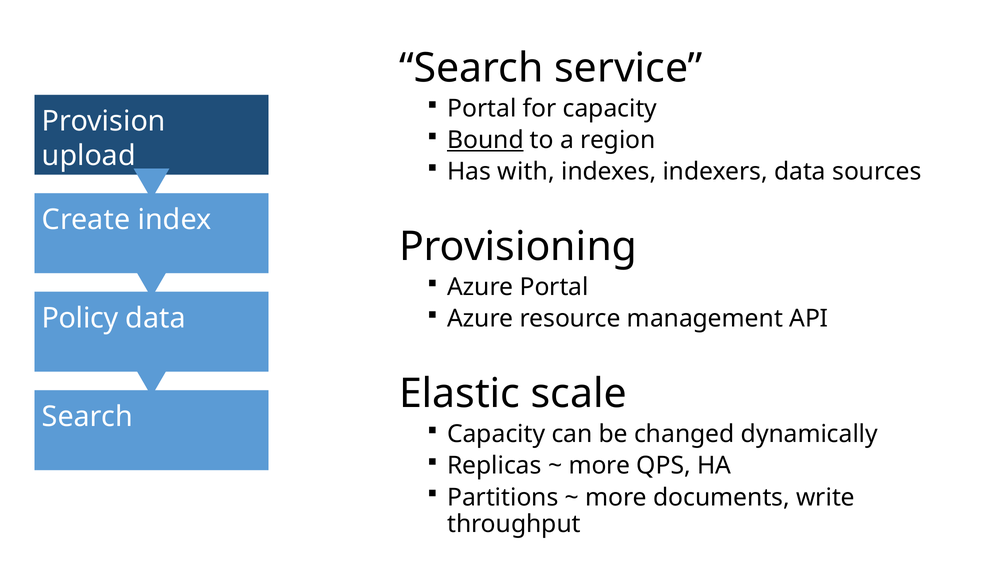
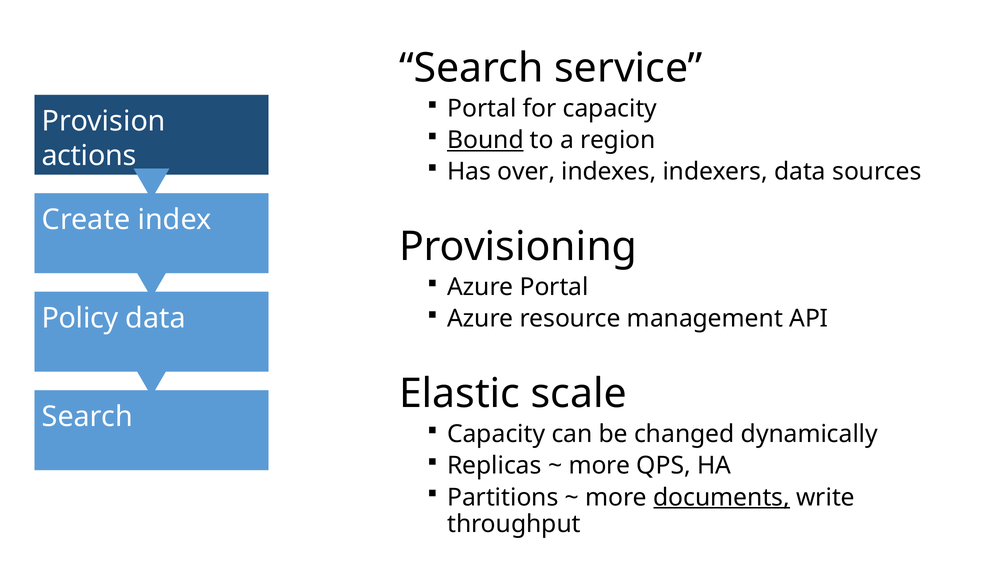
upload: upload -> actions
with: with -> over
documents underline: none -> present
